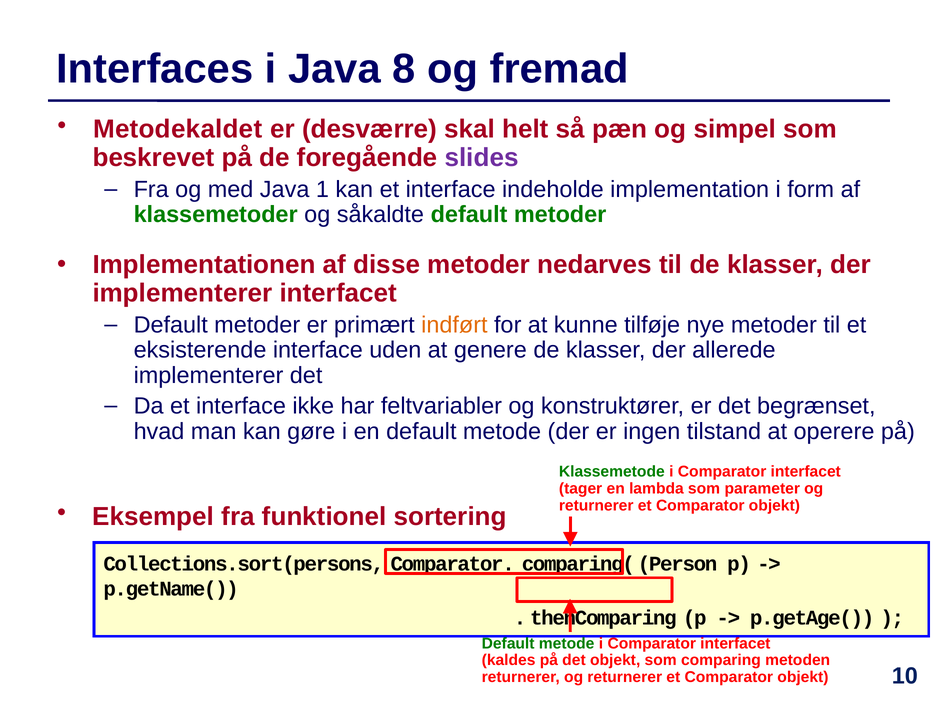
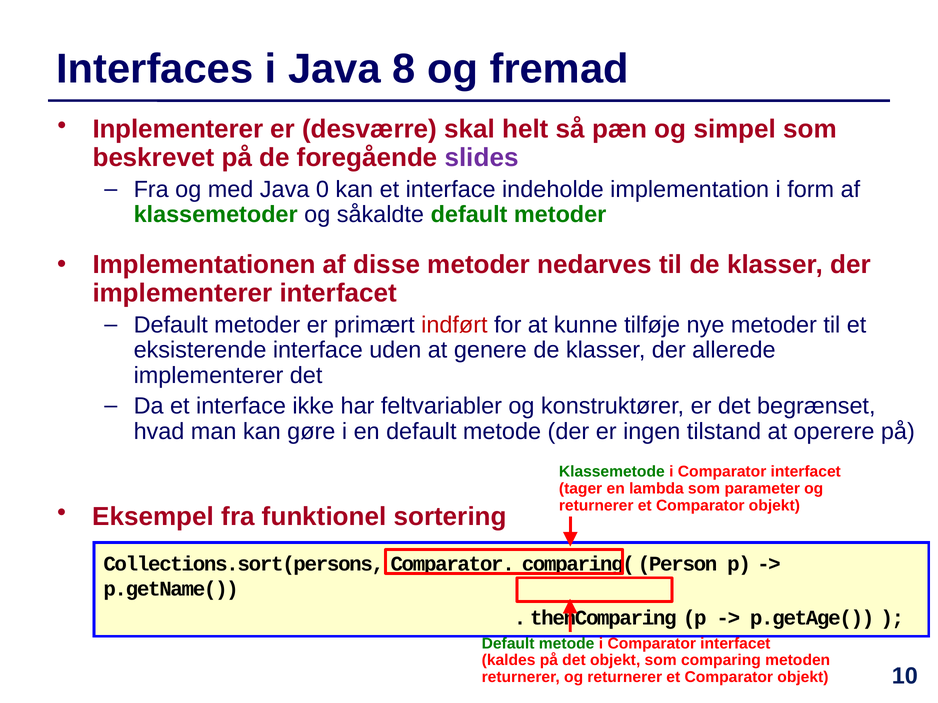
Metodekaldet: Metodekaldet -> Inplementerer
1: 1 -> 0
indført colour: orange -> red
